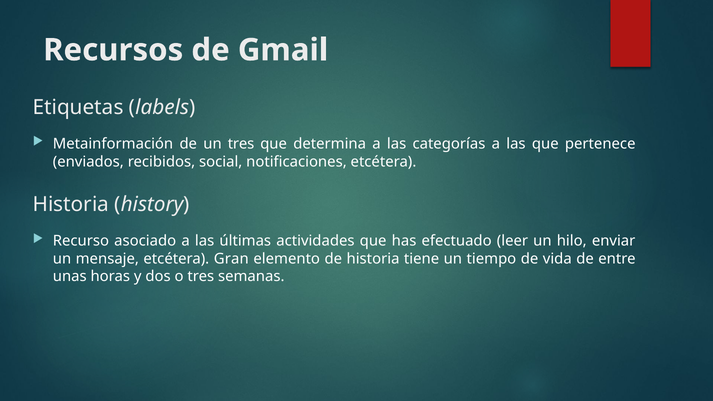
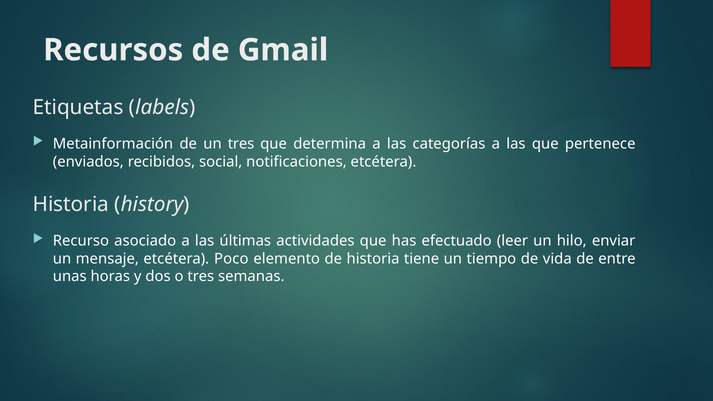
Gran: Gran -> Poco
